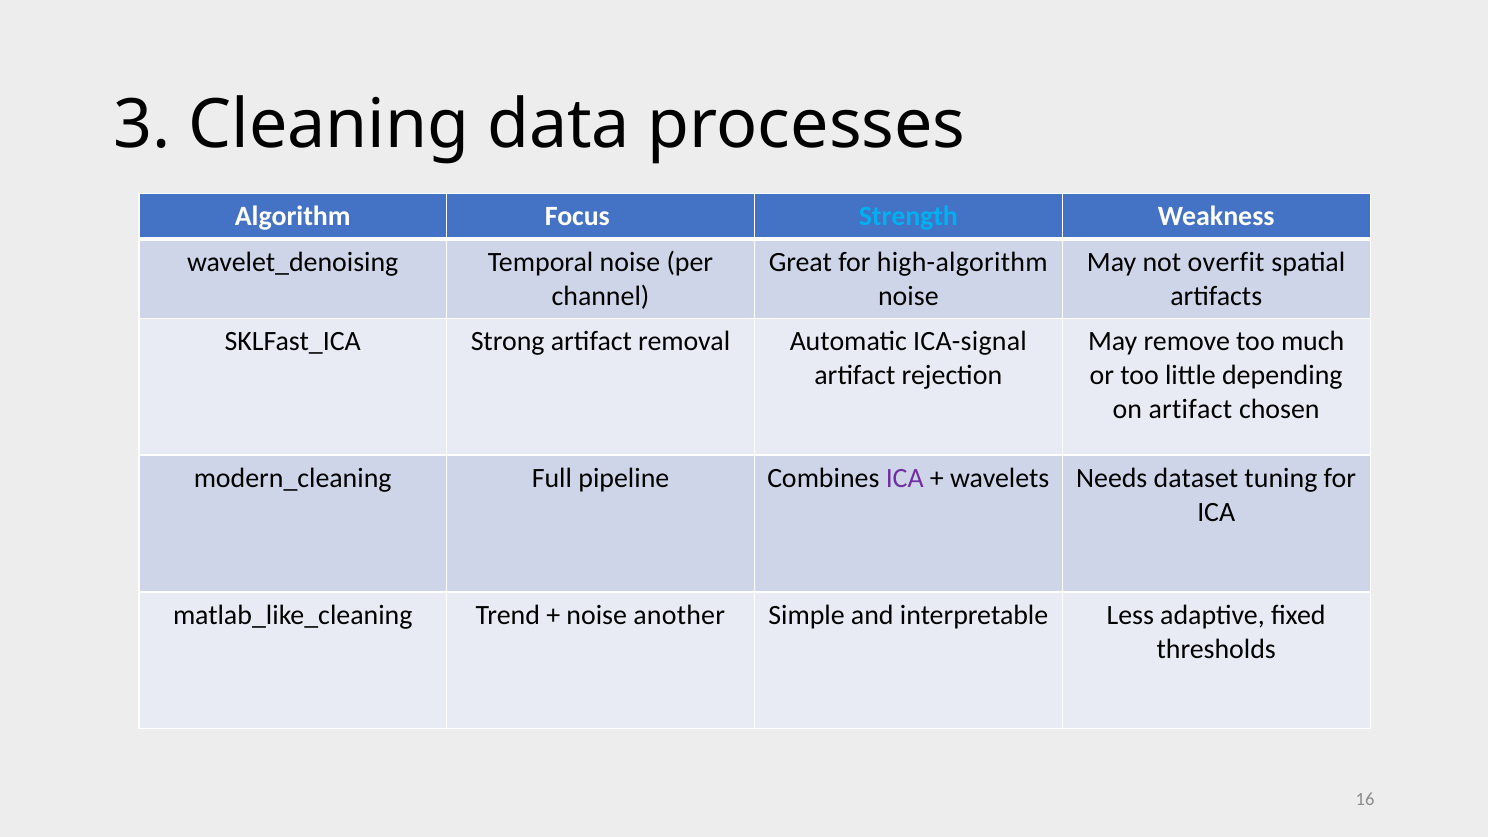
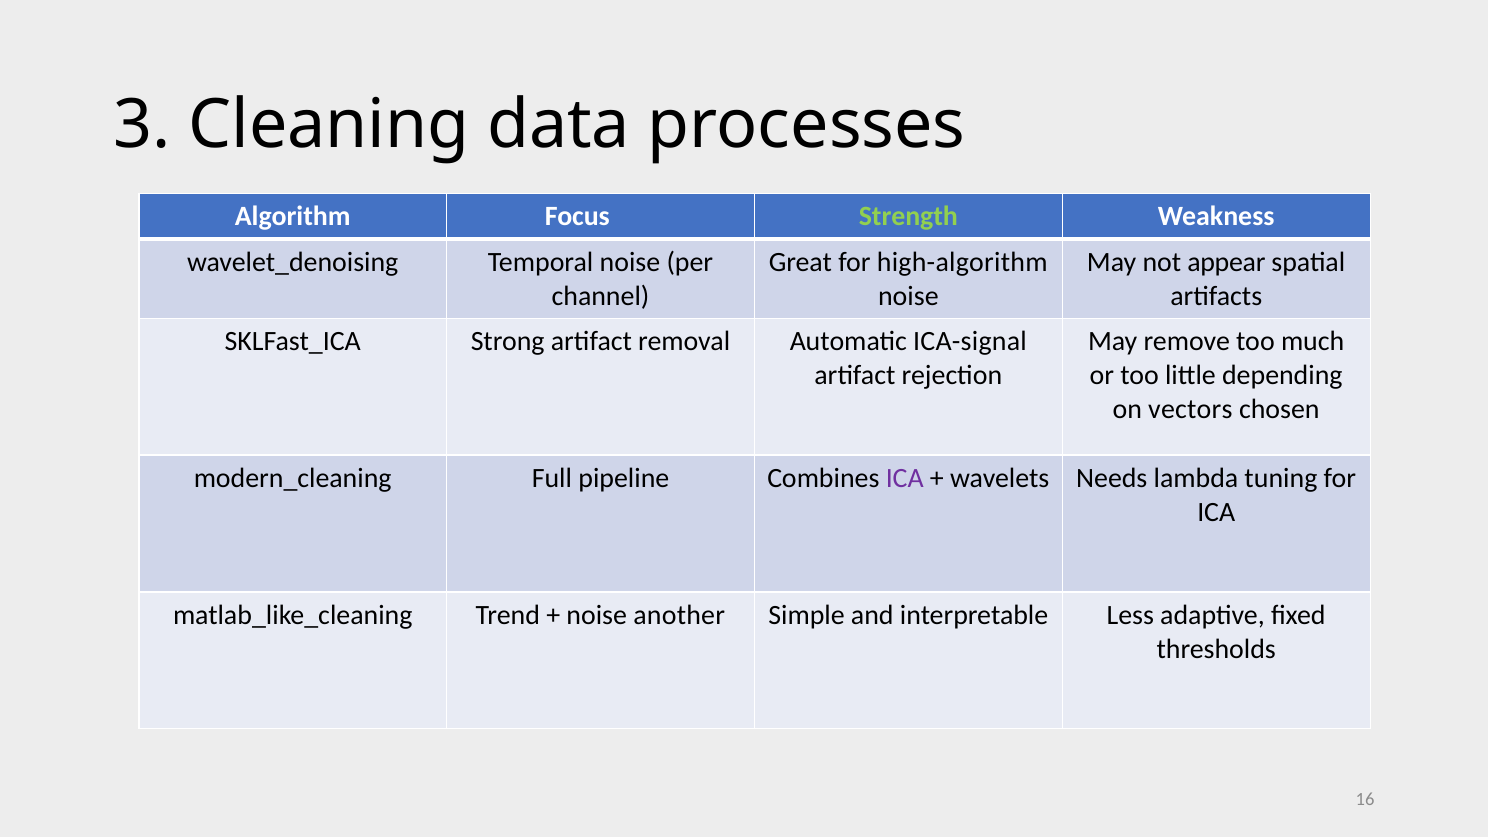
Strength colour: light blue -> light green
overfit: overfit -> appear
on artifact: artifact -> vectors
dataset: dataset -> lambda
